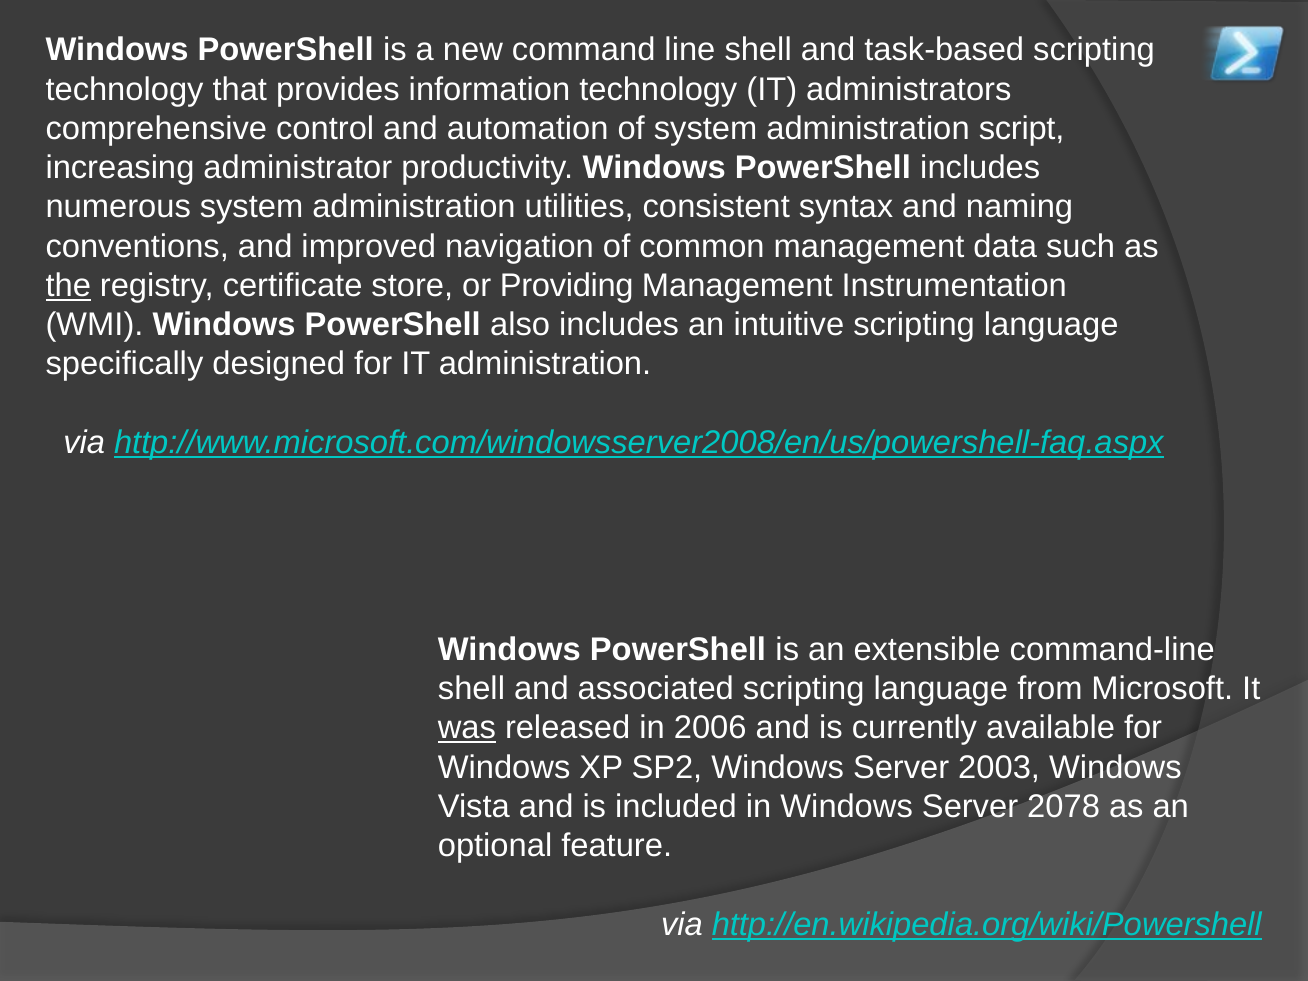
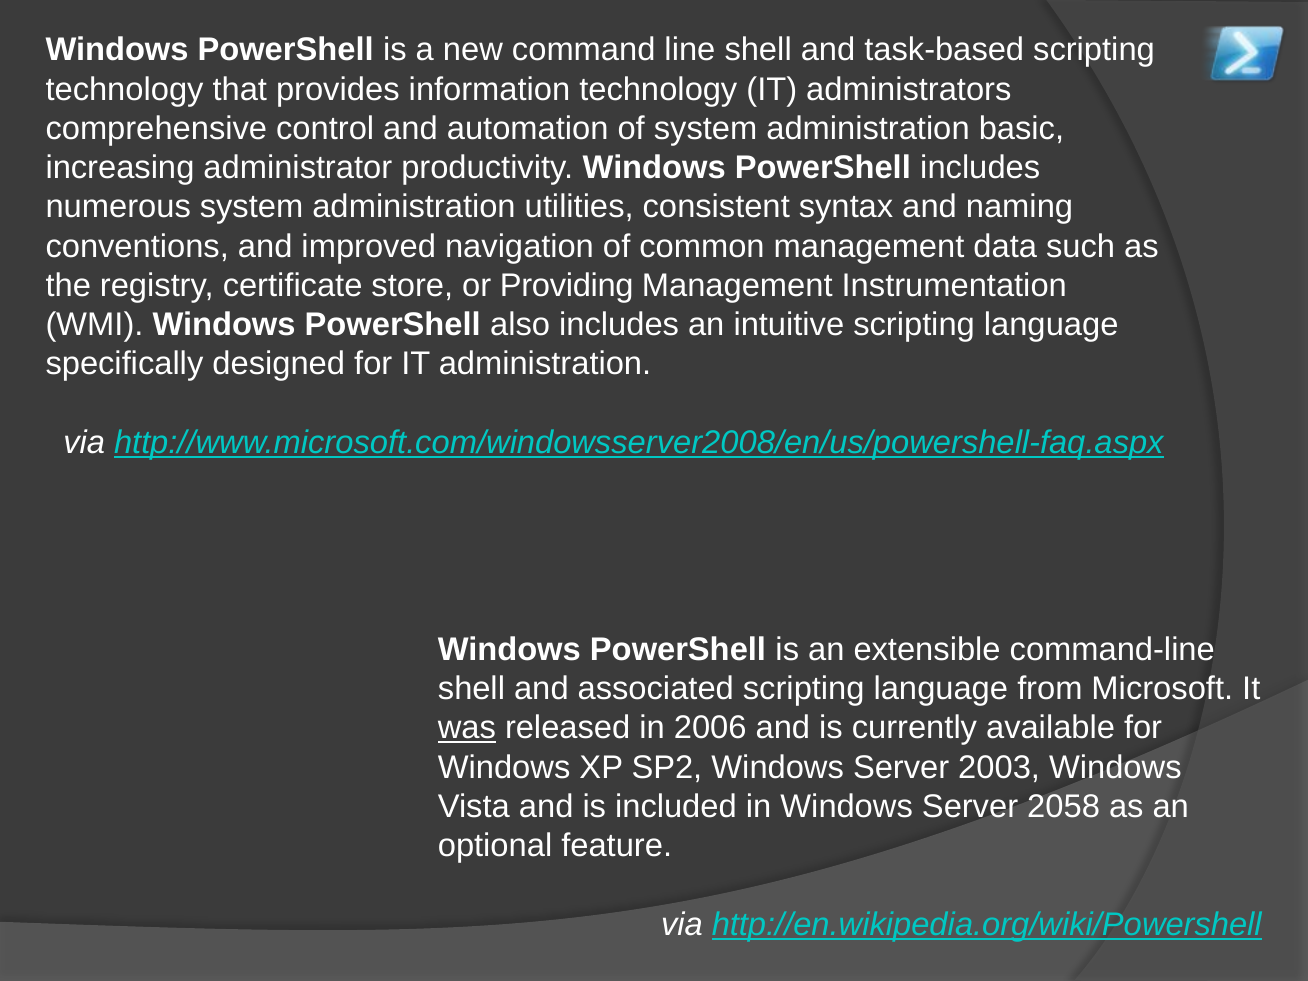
script: script -> basic
the underline: present -> none
2078: 2078 -> 2058
